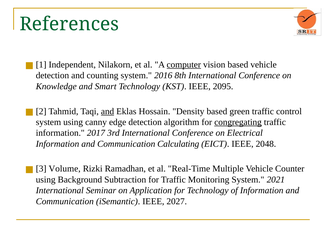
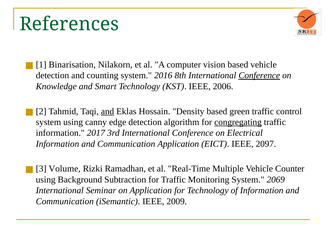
Independent: Independent -> Binarisation
computer underline: present -> none
Conference at (259, 76) underline: none -> present
2095: 2095 -> 2006
Communication Calculating: Calculating -> Application
2048: 2048 -> 2097
2021: 2021 -> 2069
2027: 2027 -> 2009
